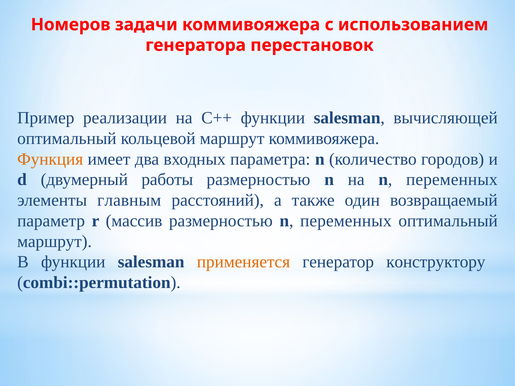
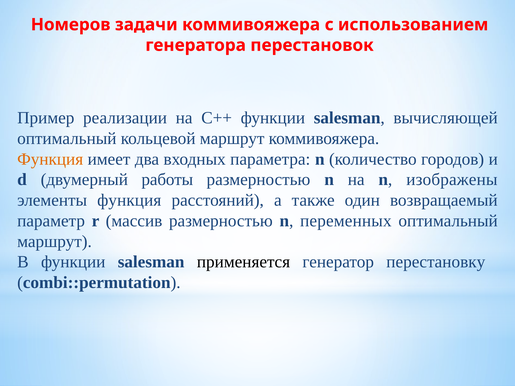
на n переменных: переменных -> изображены
элементы главным: главным -> функция
применяется colour: orange -> black
конструктору: конструктору -> перестановку
